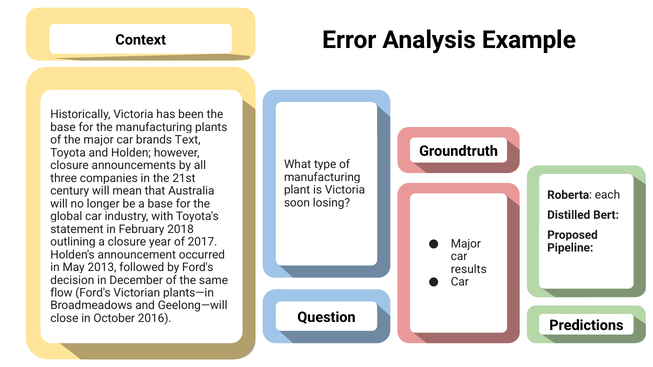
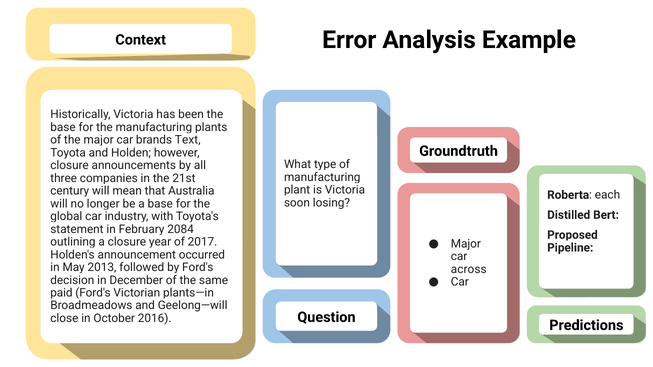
2018: 2018 -> 2084
results: results -> across
flow: flow -> paid
